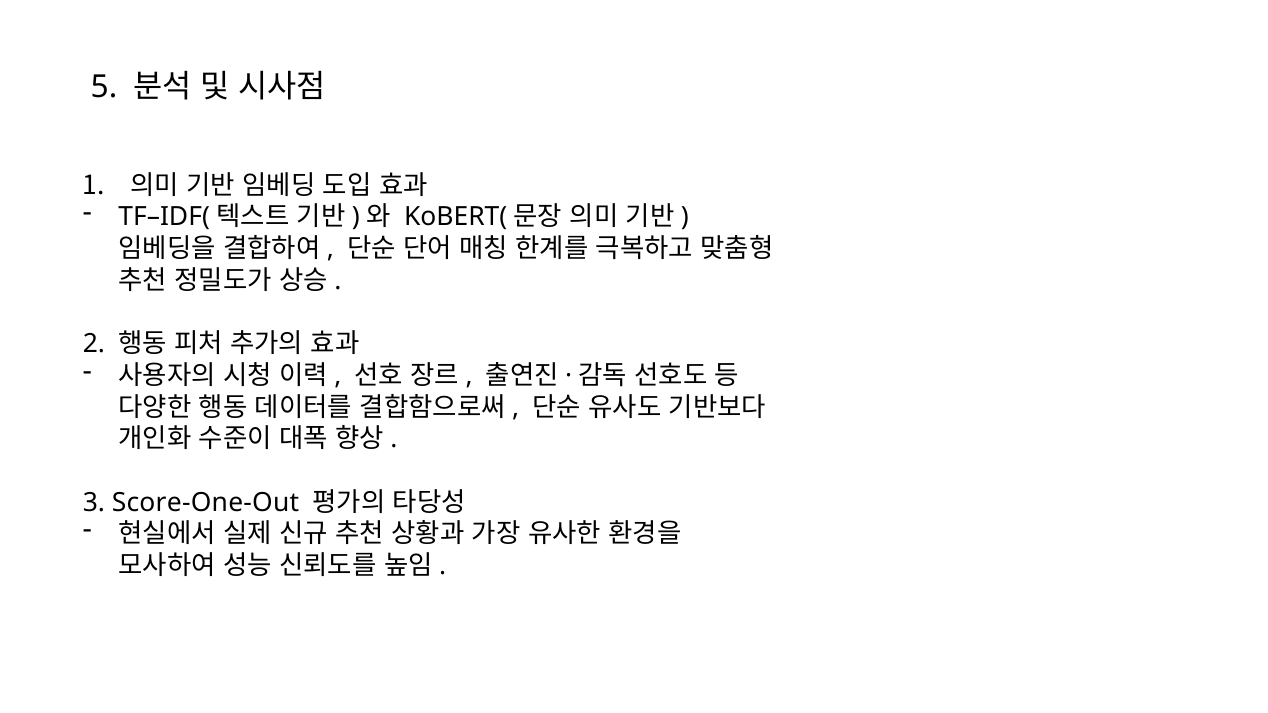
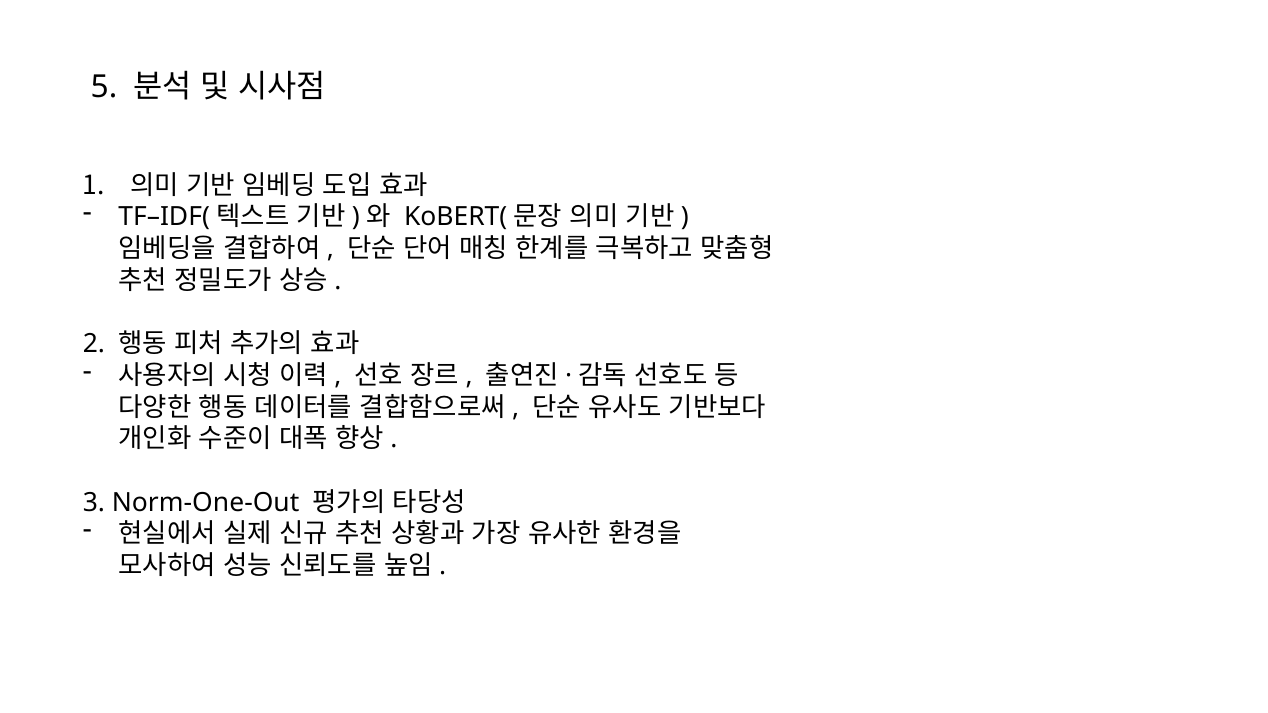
Score-One-Out: Score-One-Out -> Norm-One-Out
